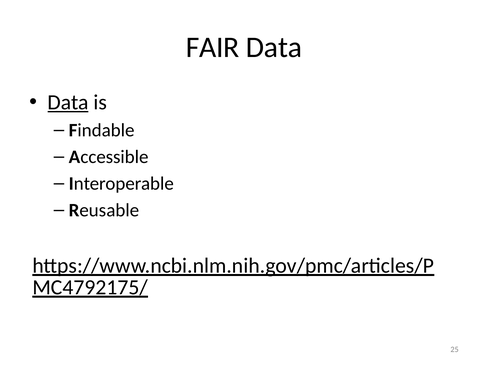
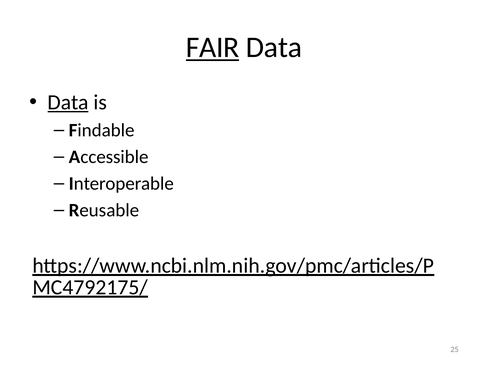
FAIR underline: none -> present
